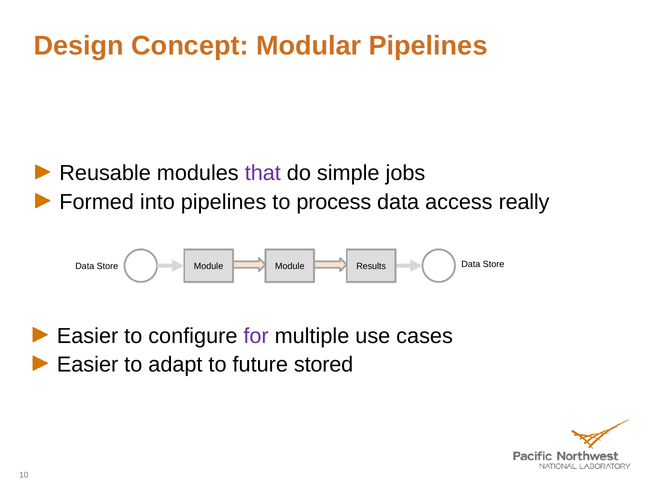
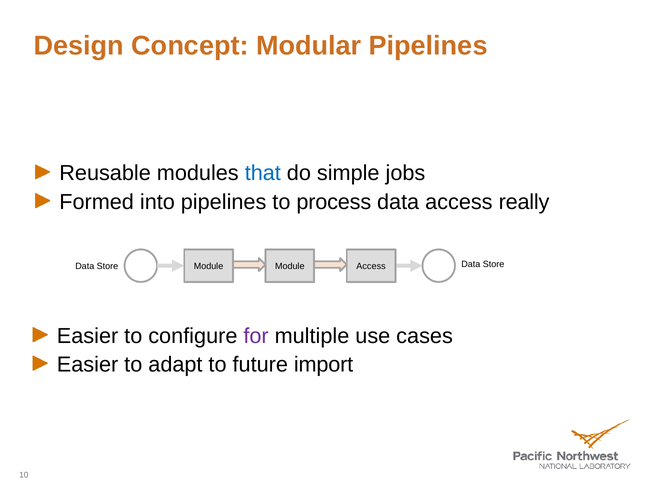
that colour: purple -> blue
Module Results: Results -> Access
stored: stored -> import
